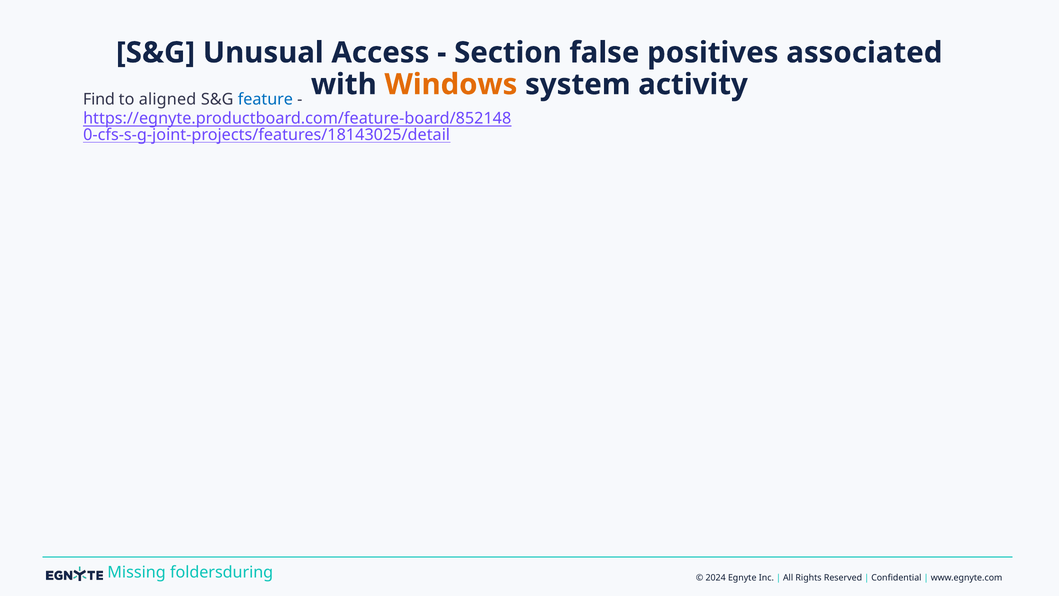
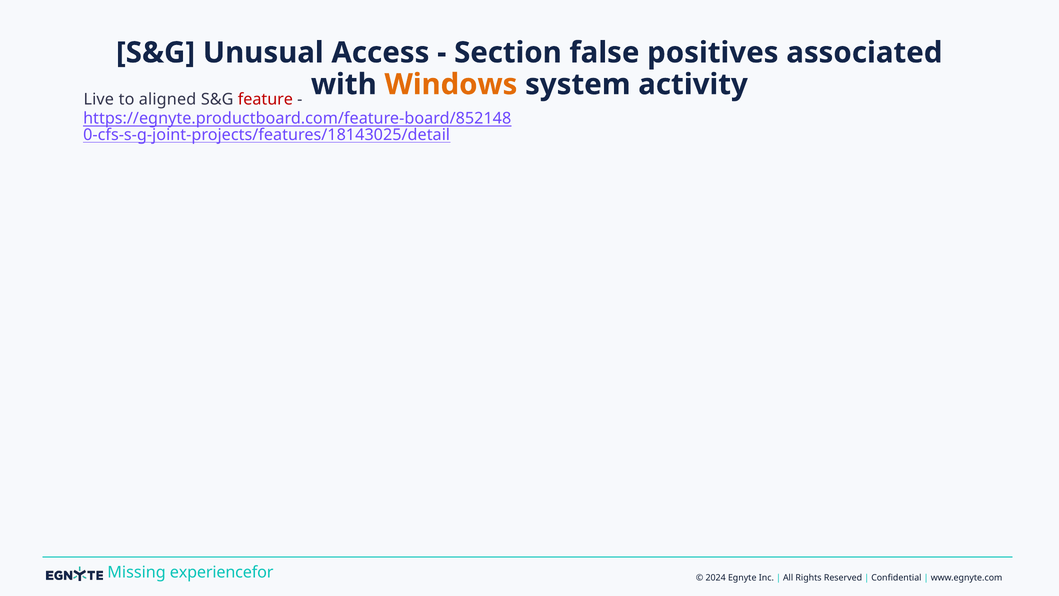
Find: Find -> Live
feature colour: blue -> red
foldersduring: foldersduring -> experiencefor
